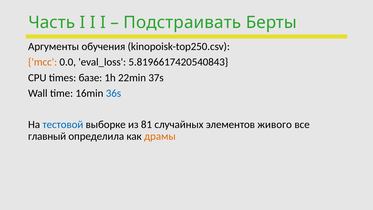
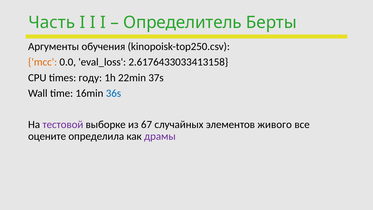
Подстраивать: Подстраивать -> Определитель
5.8196617420540843: 5.8196617420540843 -> 2.6176433033413158
базе: базе -> году
тестовой colour: blue -> purple
81: 81 -> 67
главный: главный -> оцените
драмы colour: orange -> purple
